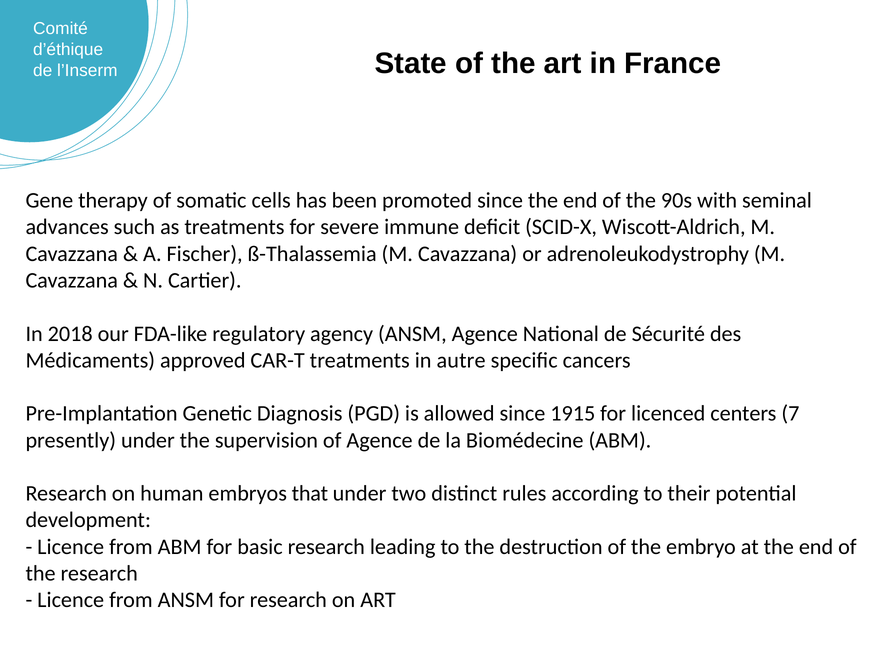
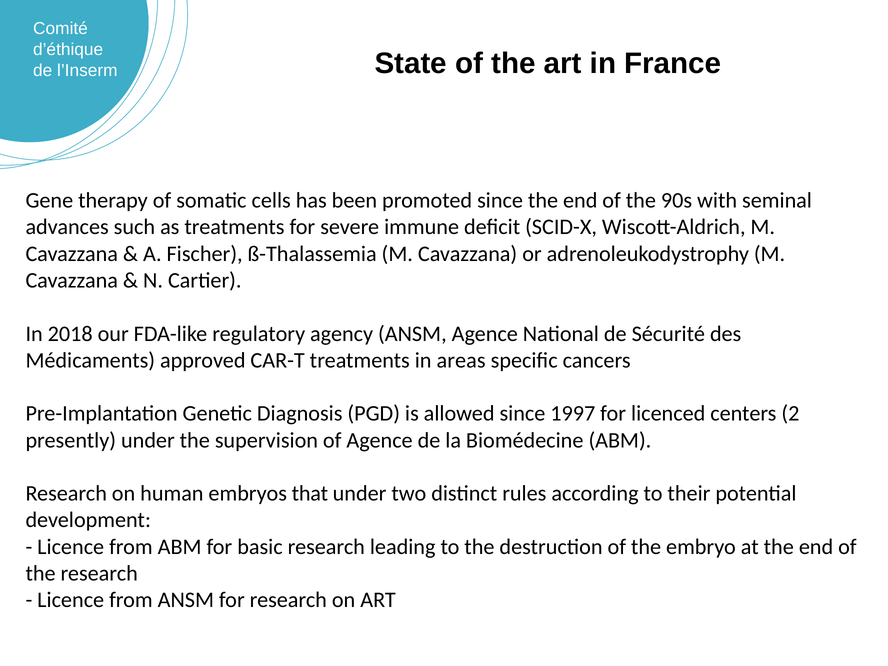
autre: autre -> areas
1915: 1915 -> 1997
7: 7 -> 2
